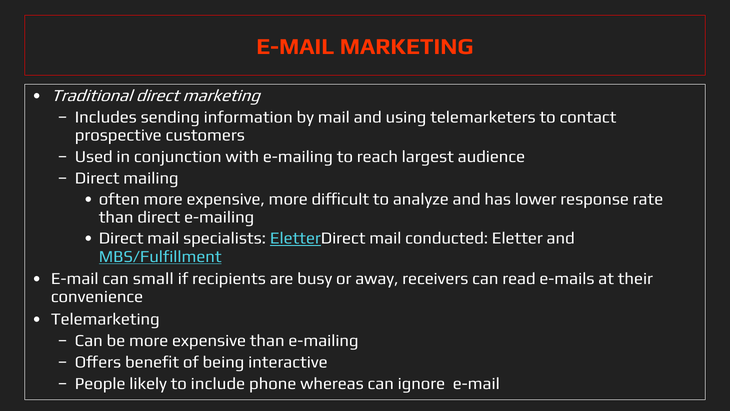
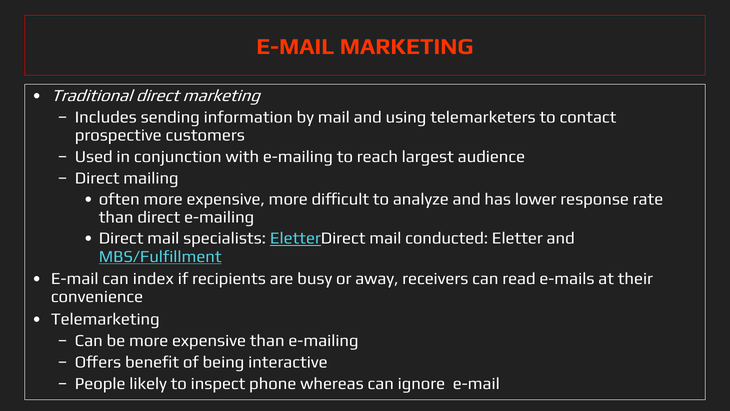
small: small -> index
include: include -> inspect
